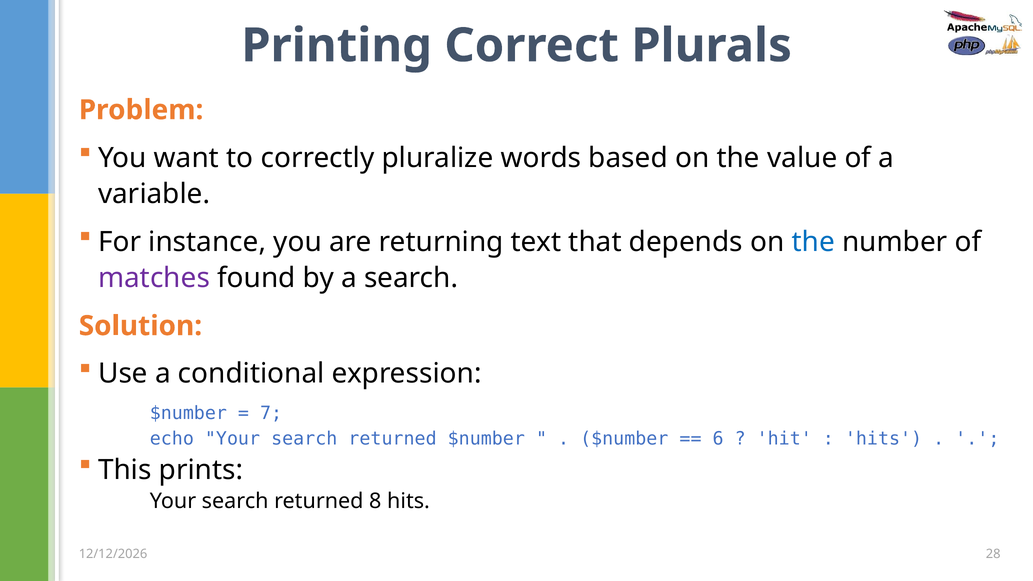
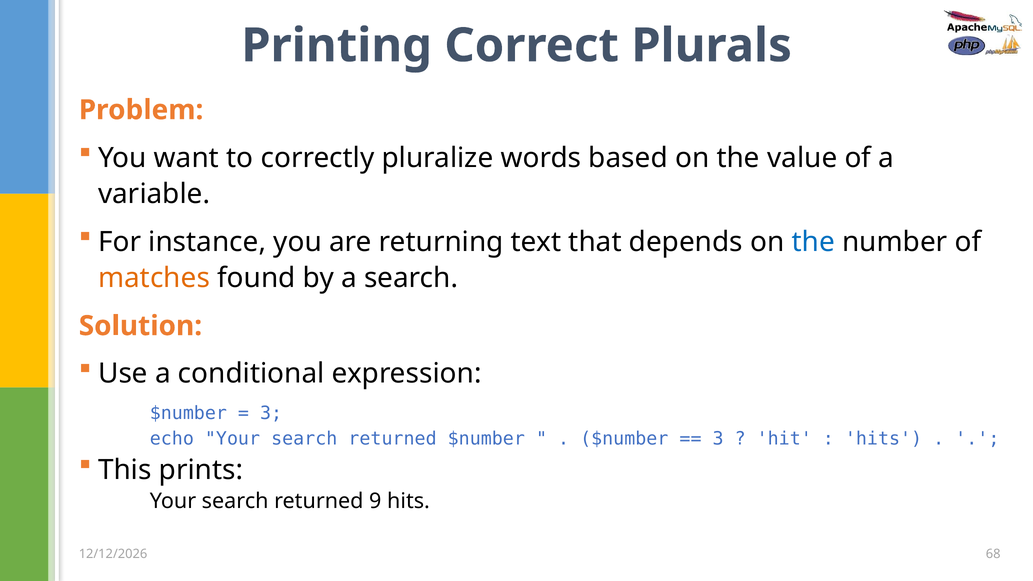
matches colour: purple -> orange
7 at (271, 413): 7 -> 3
6 at (718, 439): 6 -> 3
8: 8 -> 9
28: 28 -> 68
